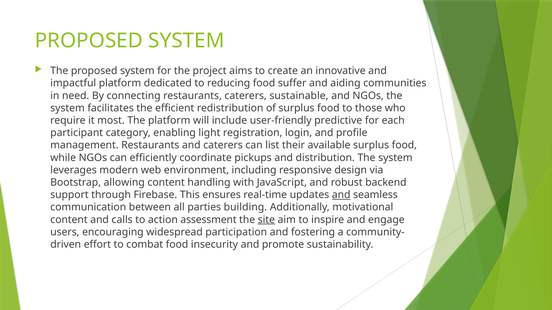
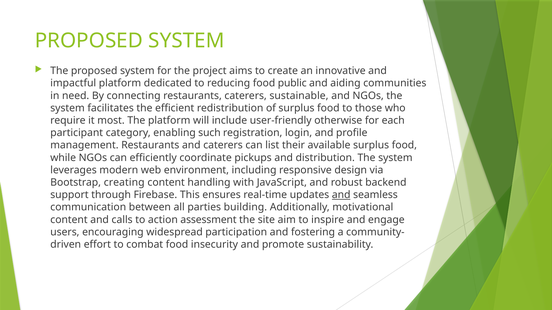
suffer: suffer -> public
predictive: predictive -> otherwise
light: light -> such
allowing: allowing -> creating
site underline: present -> none
